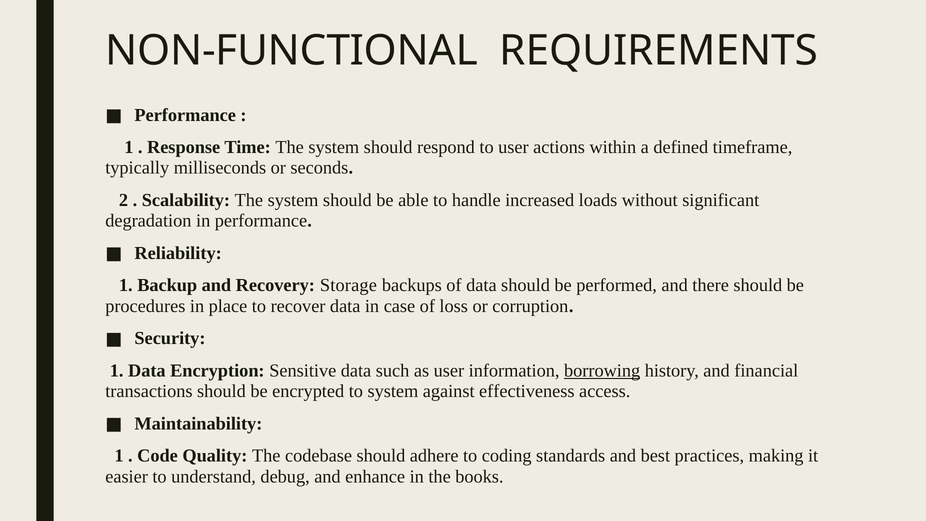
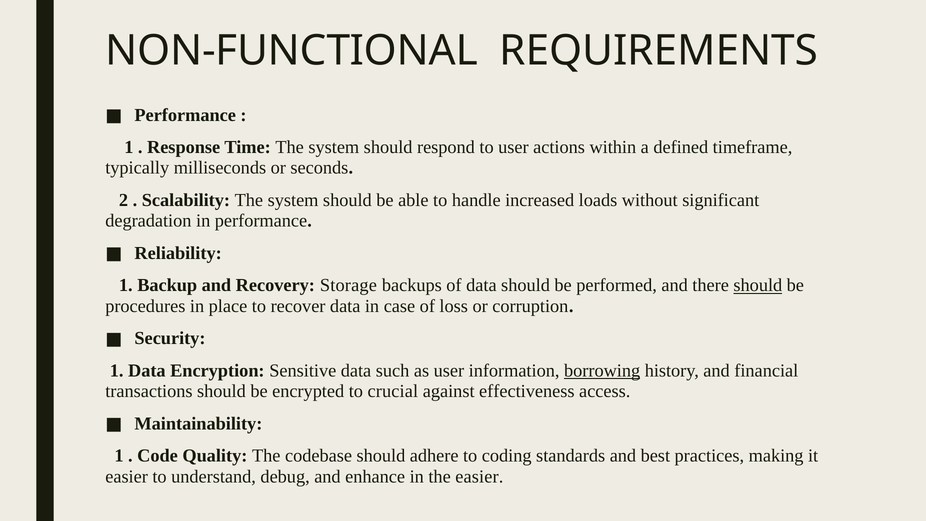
should at (758, 285) underline: none -> present
to system: system -> crucial
the books: books -> easier
